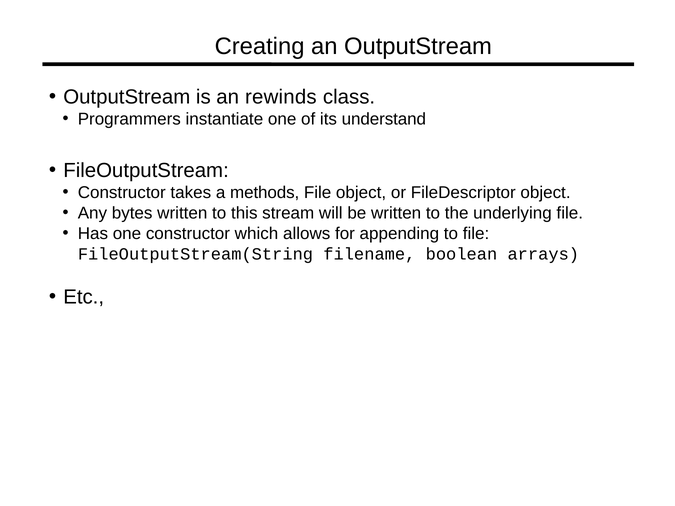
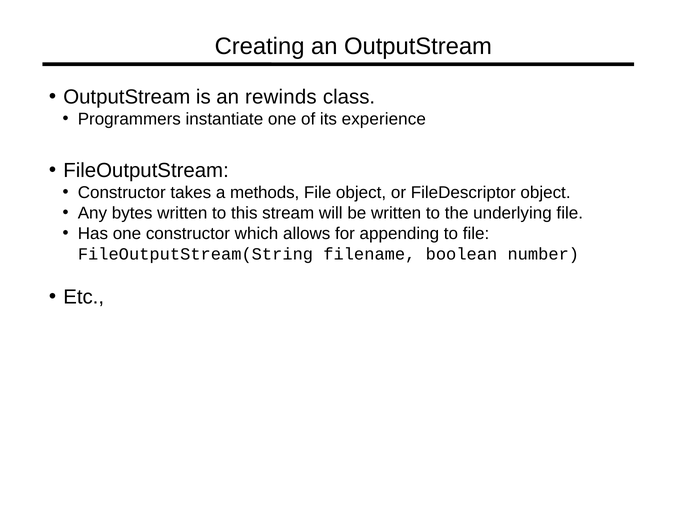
understand: understand -> experience
arrays: arrays -> number
